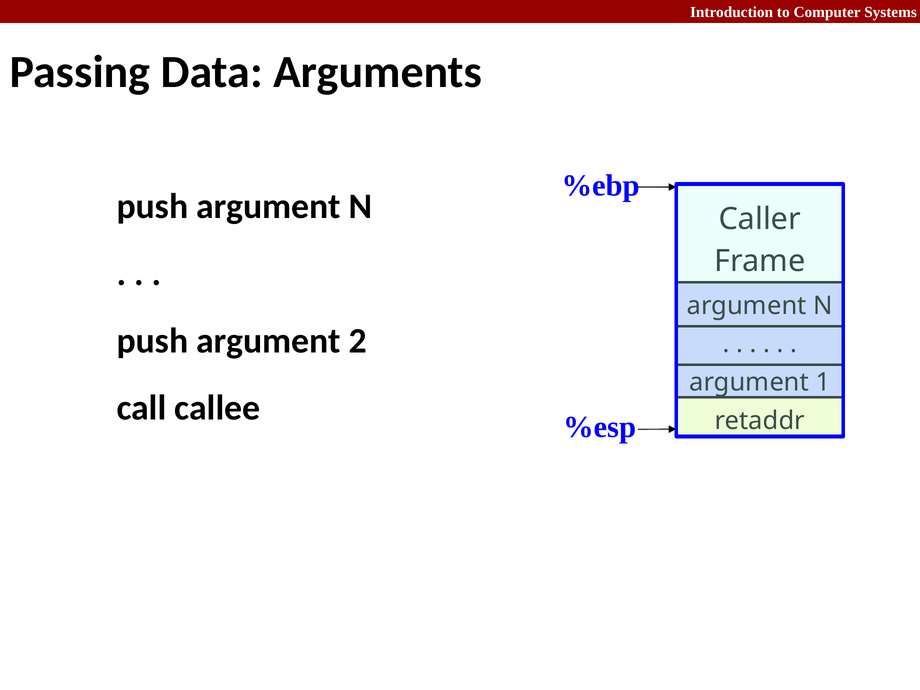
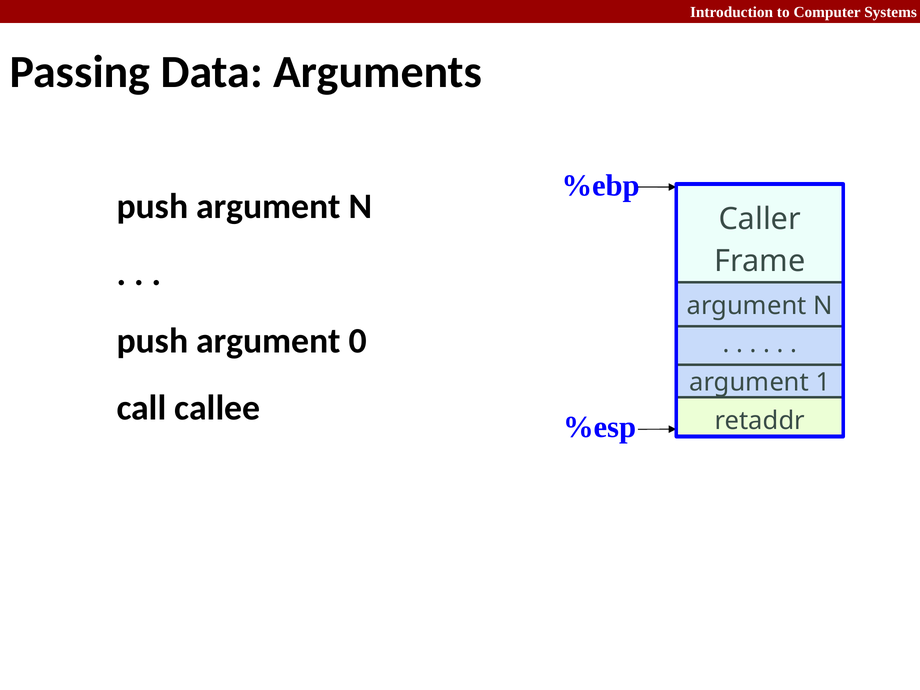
2: 2 -> 0
